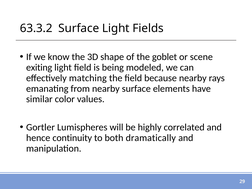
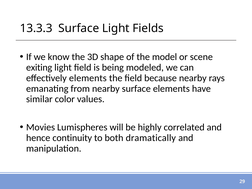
63.3.2: 63.3.2 -> 13.3.3
goblet: goblet -> model
effectively matching: matching -> elements
Gortler: Gortler -> Movies
